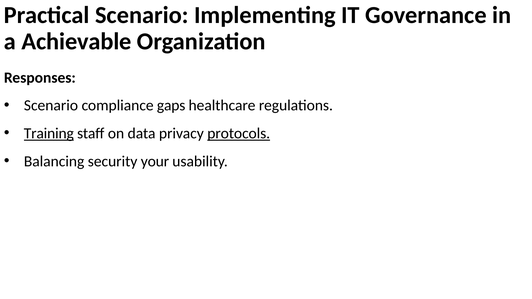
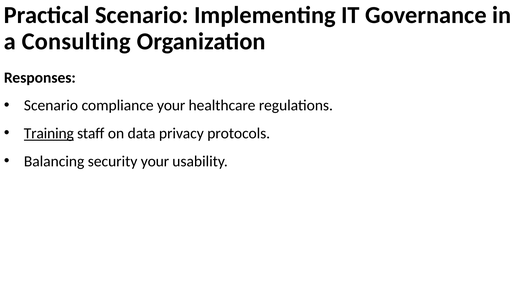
Achievable: Achievable -> Consulting
compliance gaps: gaps -> your
protocols underline: present -> none
